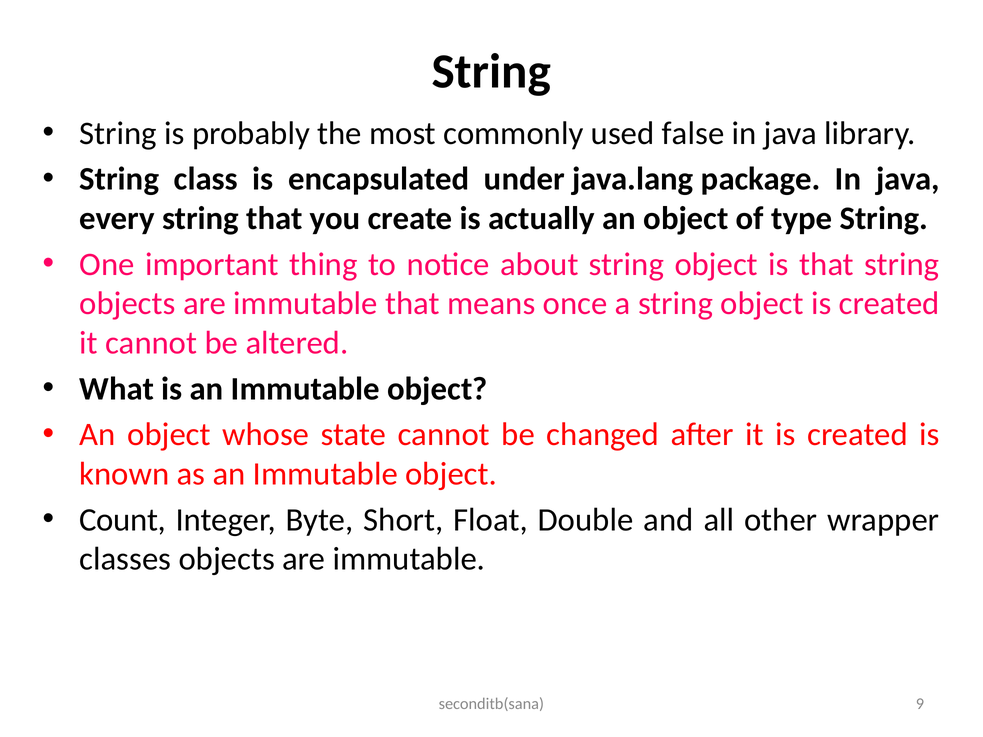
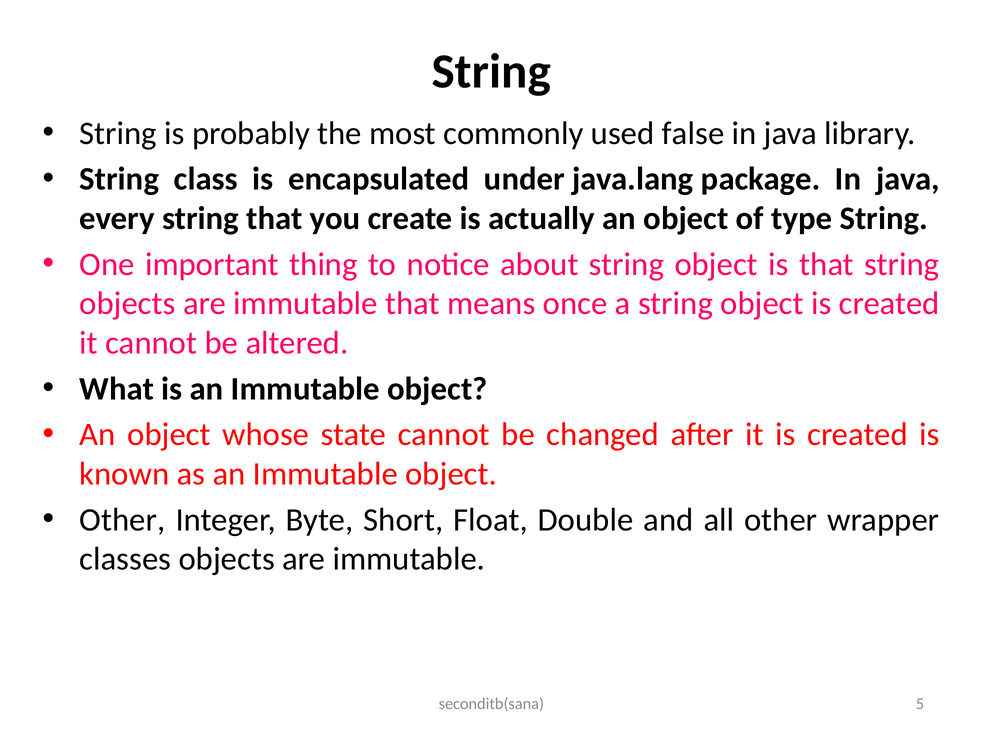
Count at (123, 520): Count -> Other
9: 9 -> 5
